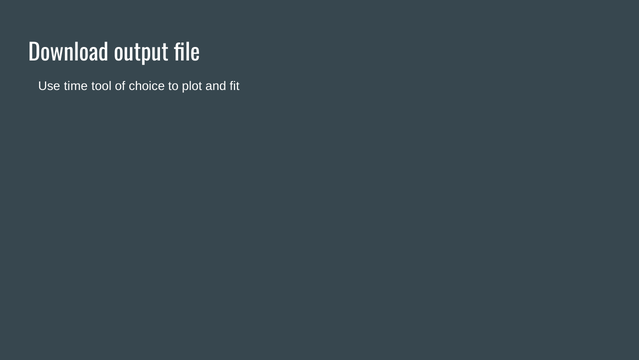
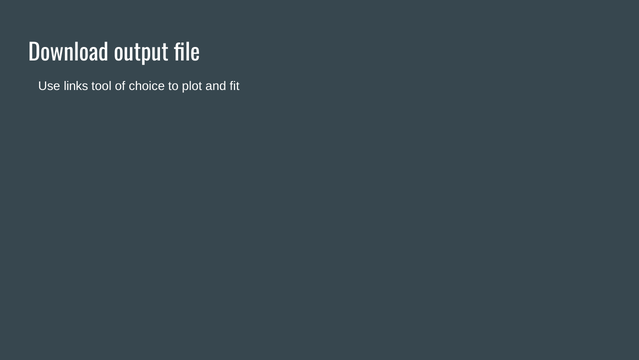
time: time -> links
